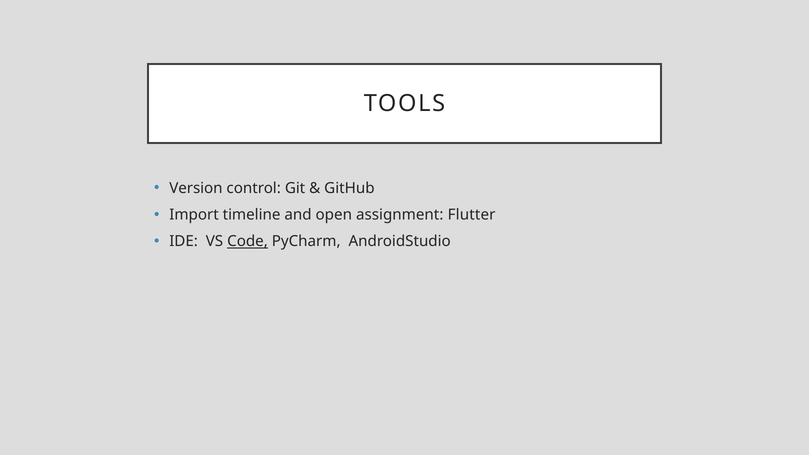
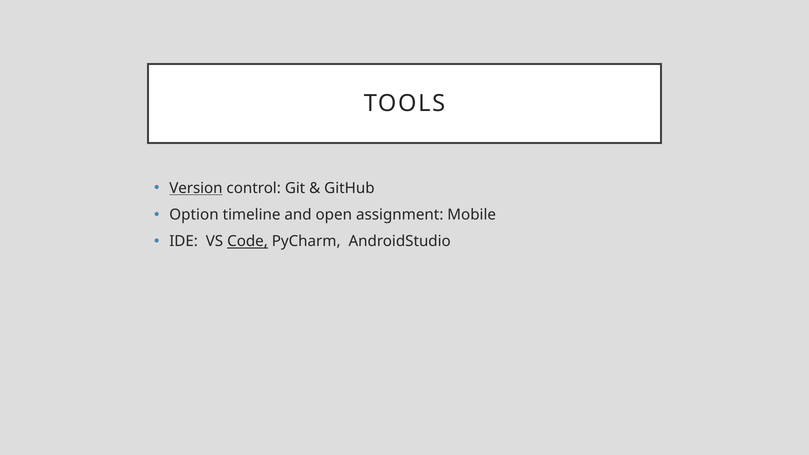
Version underline: none -> present
Import: Import -> Option
Flutter: Flutter -> Mobile
